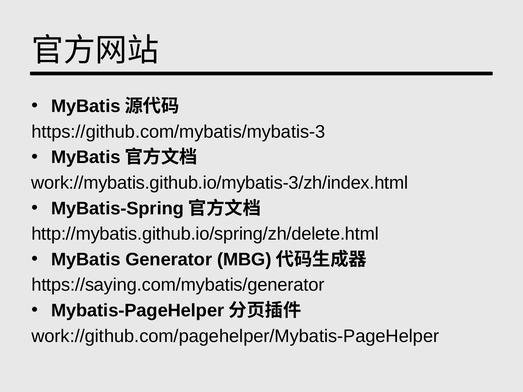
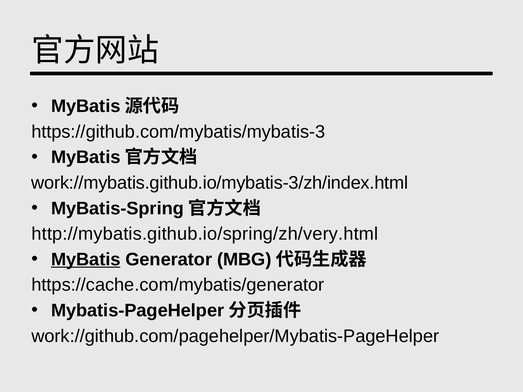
http://mybatis.github.io/spring/zh/delete.html: http://mybatis.github.io/spring/zh/delete.html -> http://mybatis.github.io/spring/zh/very.html
MyBatis underline: none -> present
https://saying.com/mybatis/generator: https://saying.com/mybatis/generator -> https://cache.com/mybatis/generator
